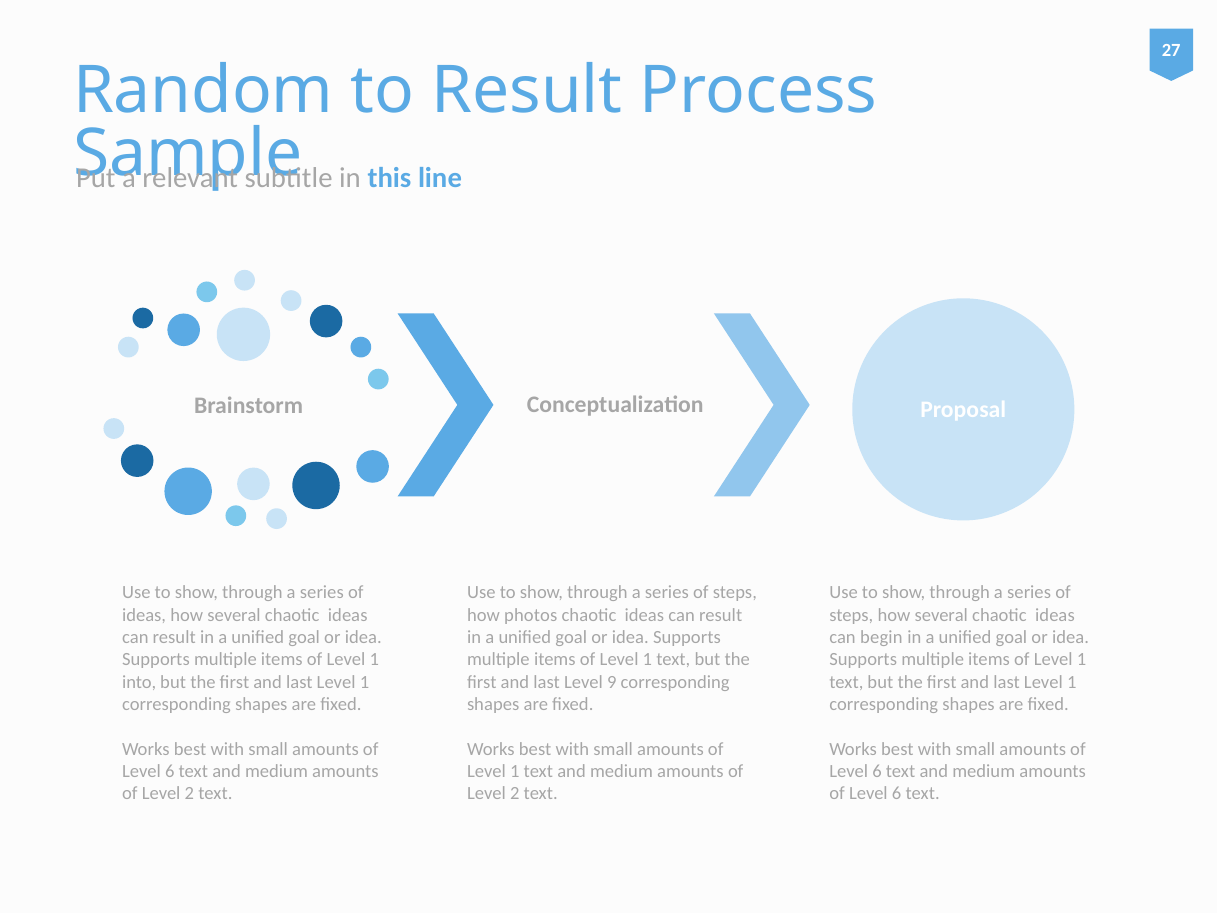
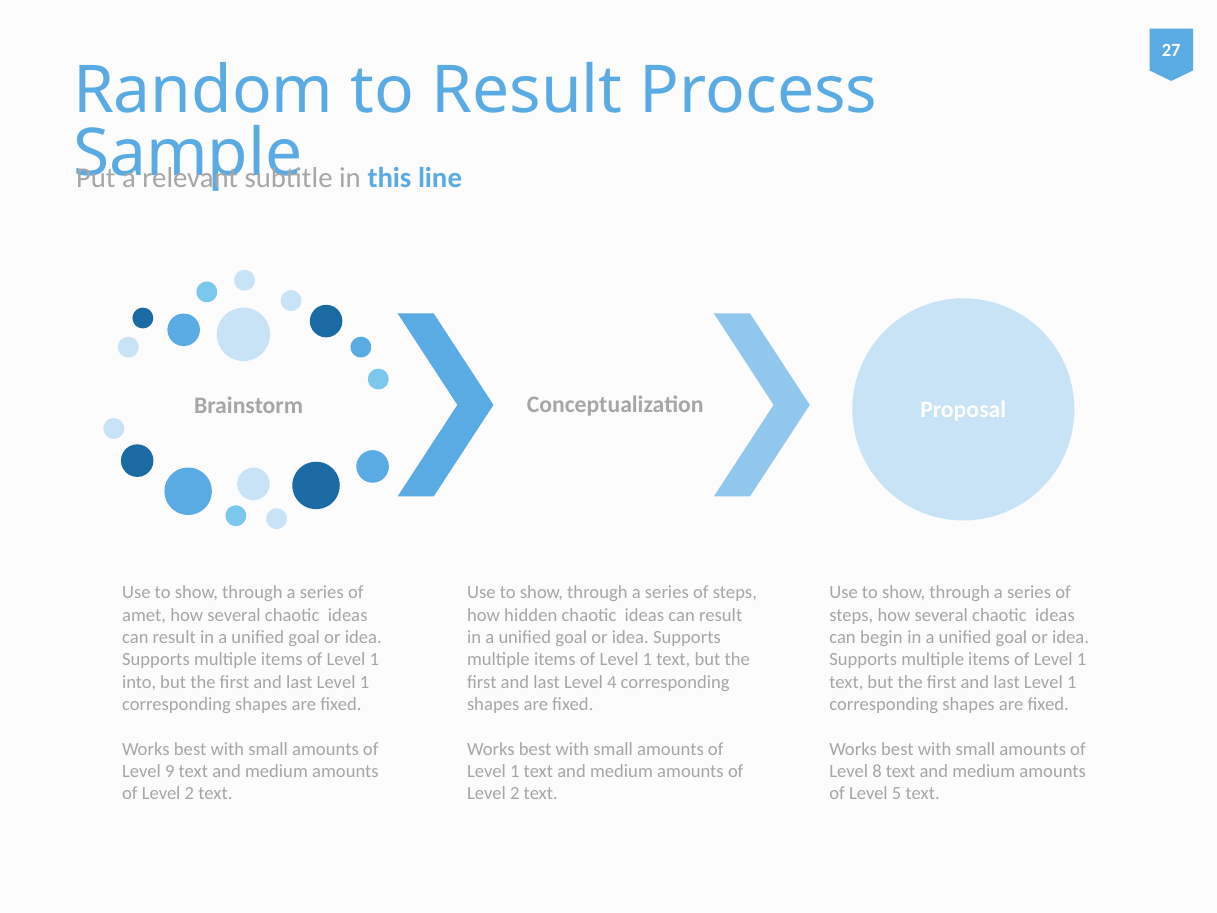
ideas at (144, 615): ideas -> amet
photos: photos -> hidden
9: 9 -> 4
6 at (170, 771): 6 -> 9
6 at (877, 771): 6 -> 8
6 at (897, 793): 6 -> 5
